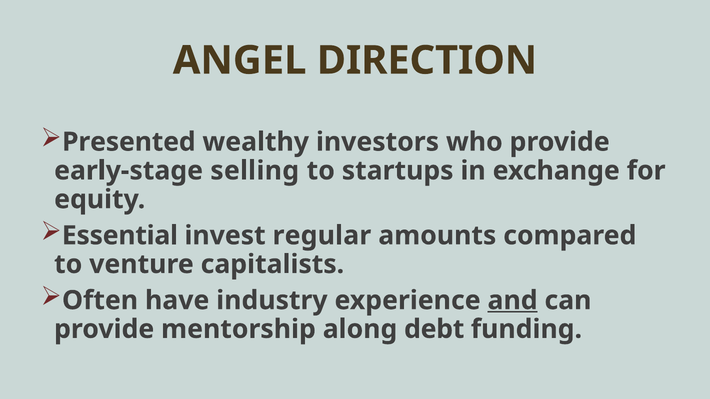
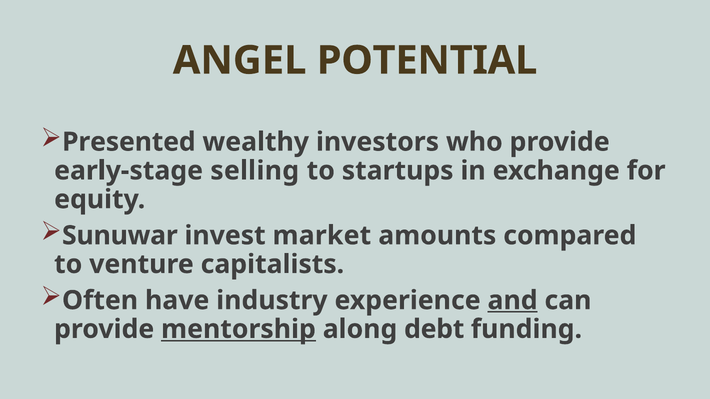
DIRECTION: DIRECTION -> POTENTIAL
Essential: Essential -> Sunuwar
regular: regular -> market
mentorship underline: none -> present
